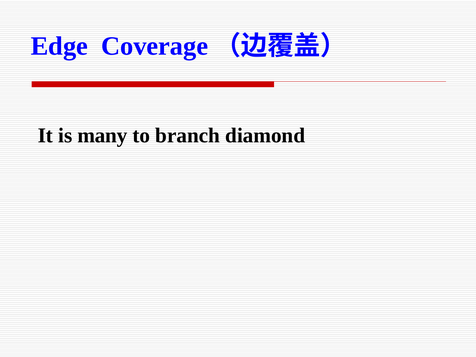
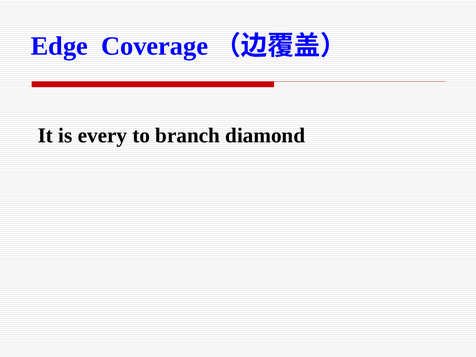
many: many -> every
